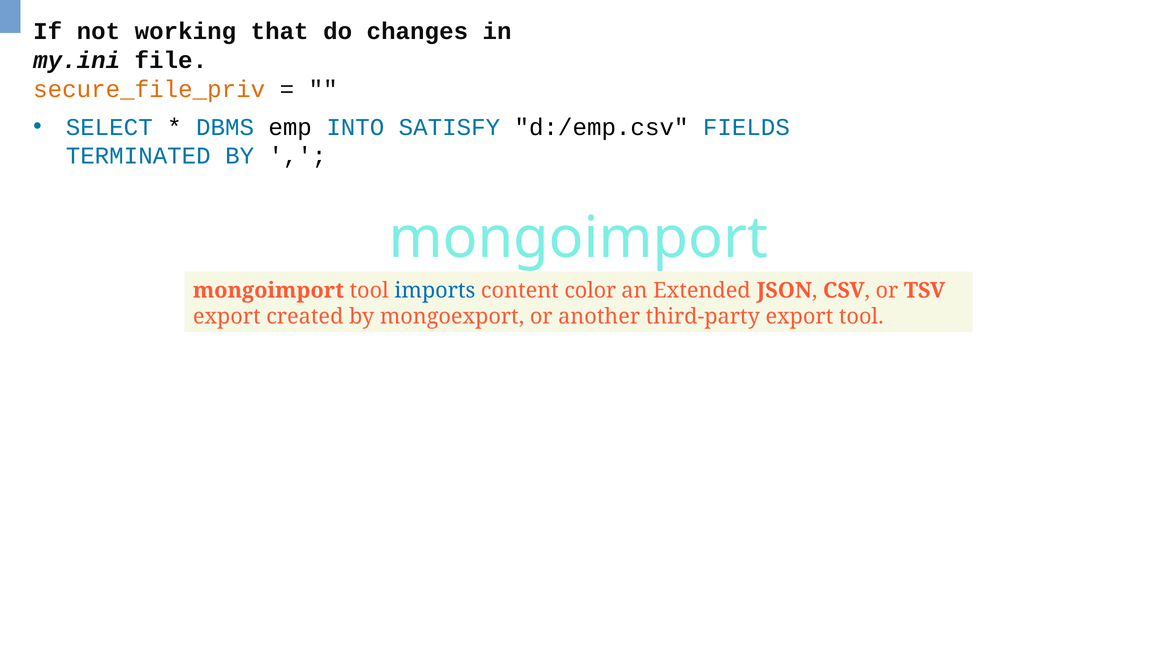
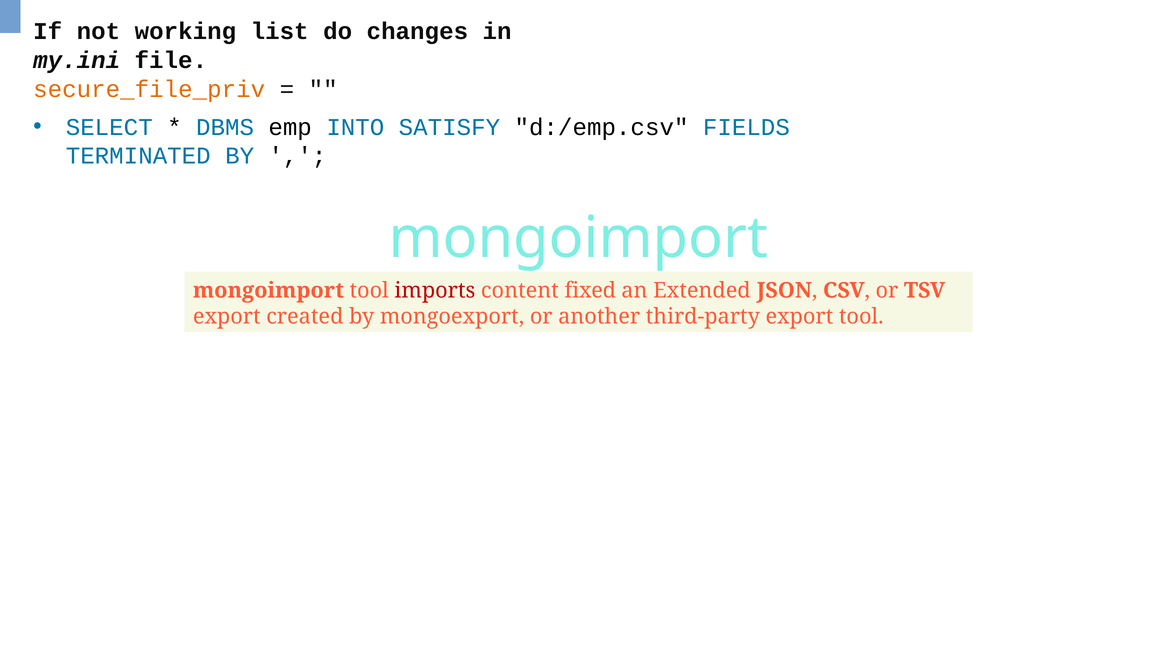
that: that -> list
imports colour: blue -> red
color: color -> fixed
